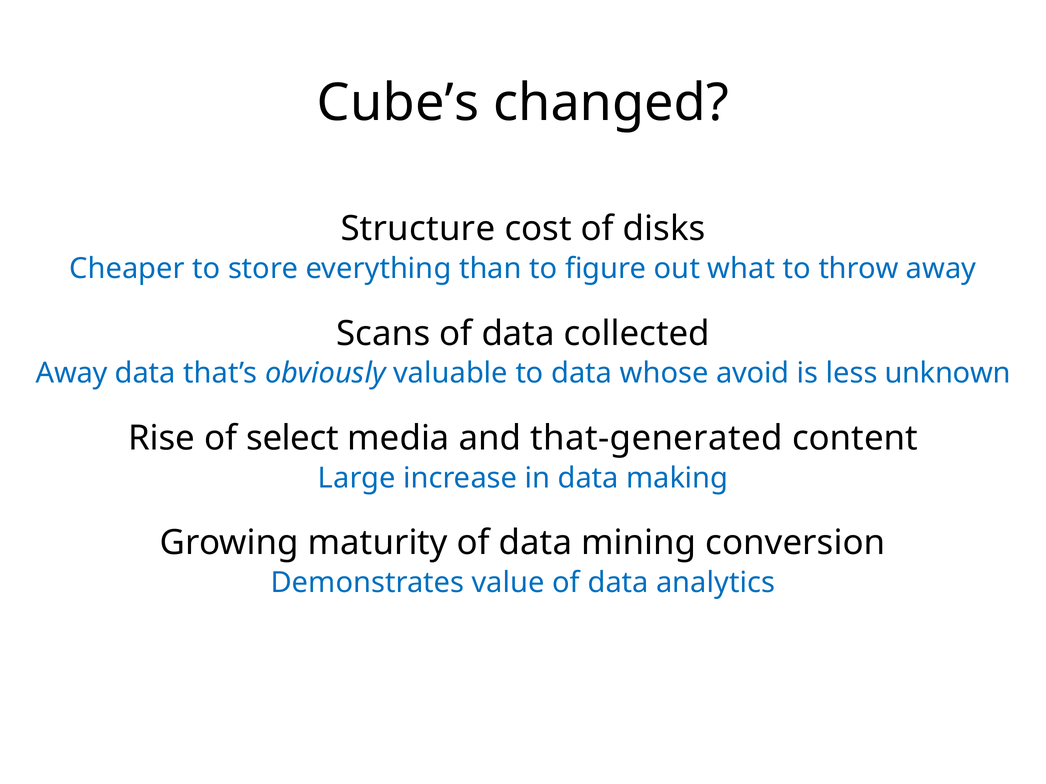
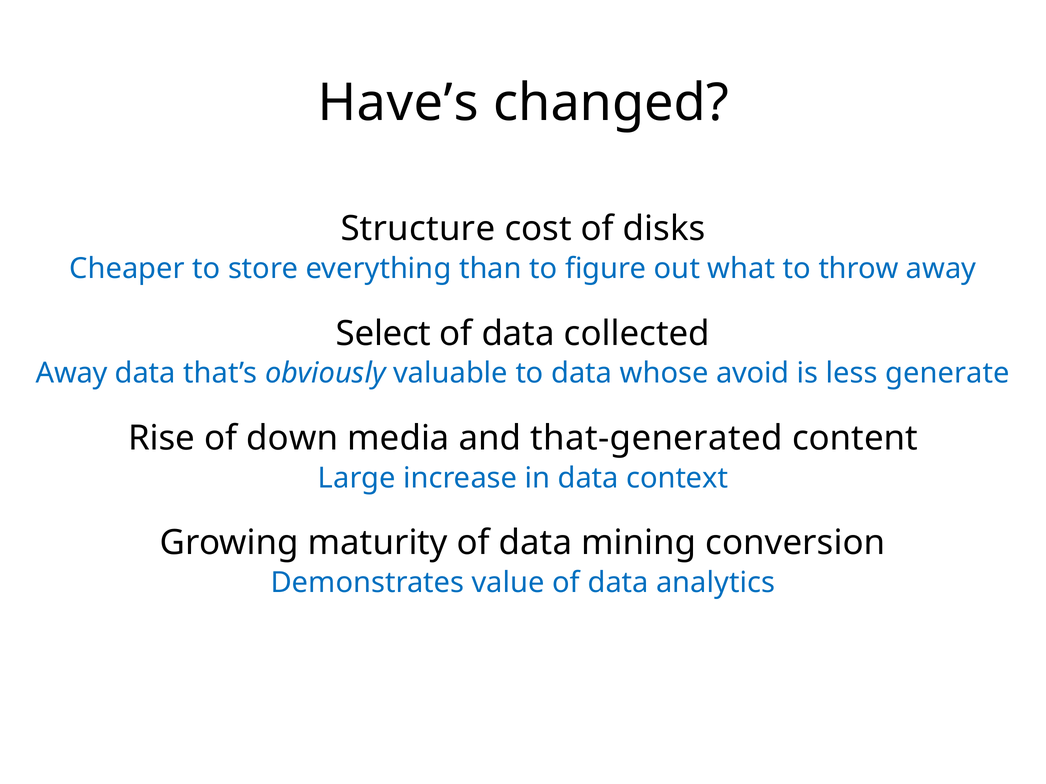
Cube’s: Cube’s -> Have’s
Scans: Scans -> Select
unknown: unknown -> generate
select: select -> down
making: making -> context
